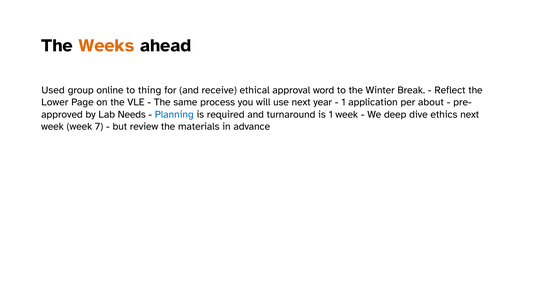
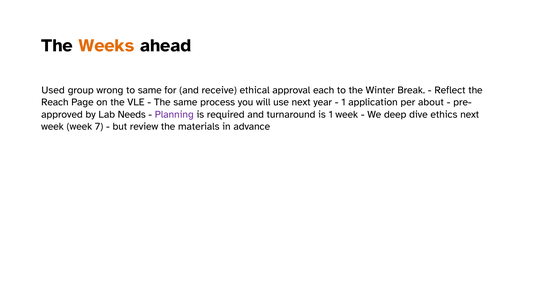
online: online -> wrong
to thing: thing -> same
word: word -> each
Lower: Lower -> Reach
Planning colour: blue -> purple
